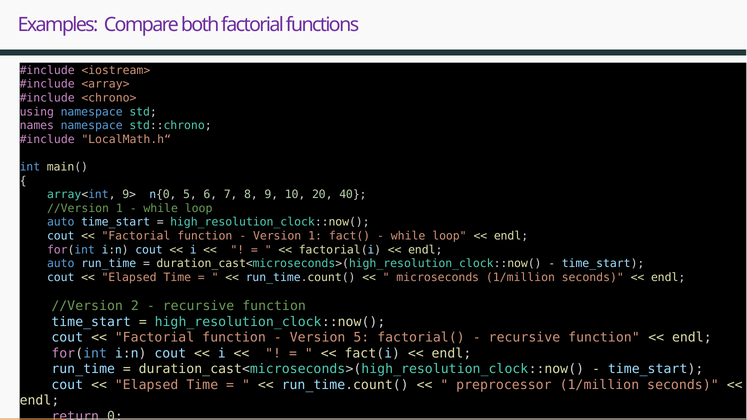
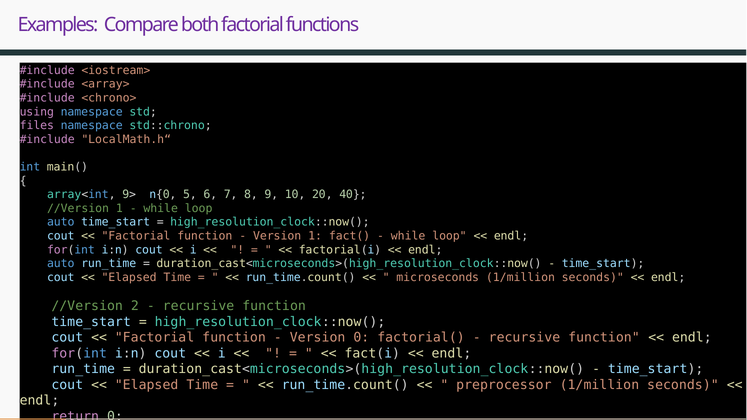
names: names -> files
Version 5: 5 -> 0
